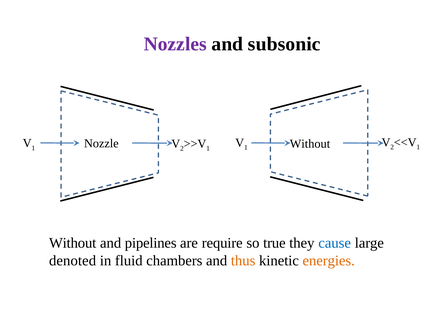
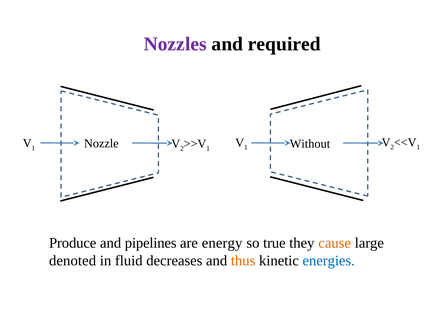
subsonic: subsonic -> required
Without at (73, 243): Without -> Produce
require: require -> energy
cause colour: blue -> orange
chambers: chambers -> decreases
energies colour: orange -> blue
